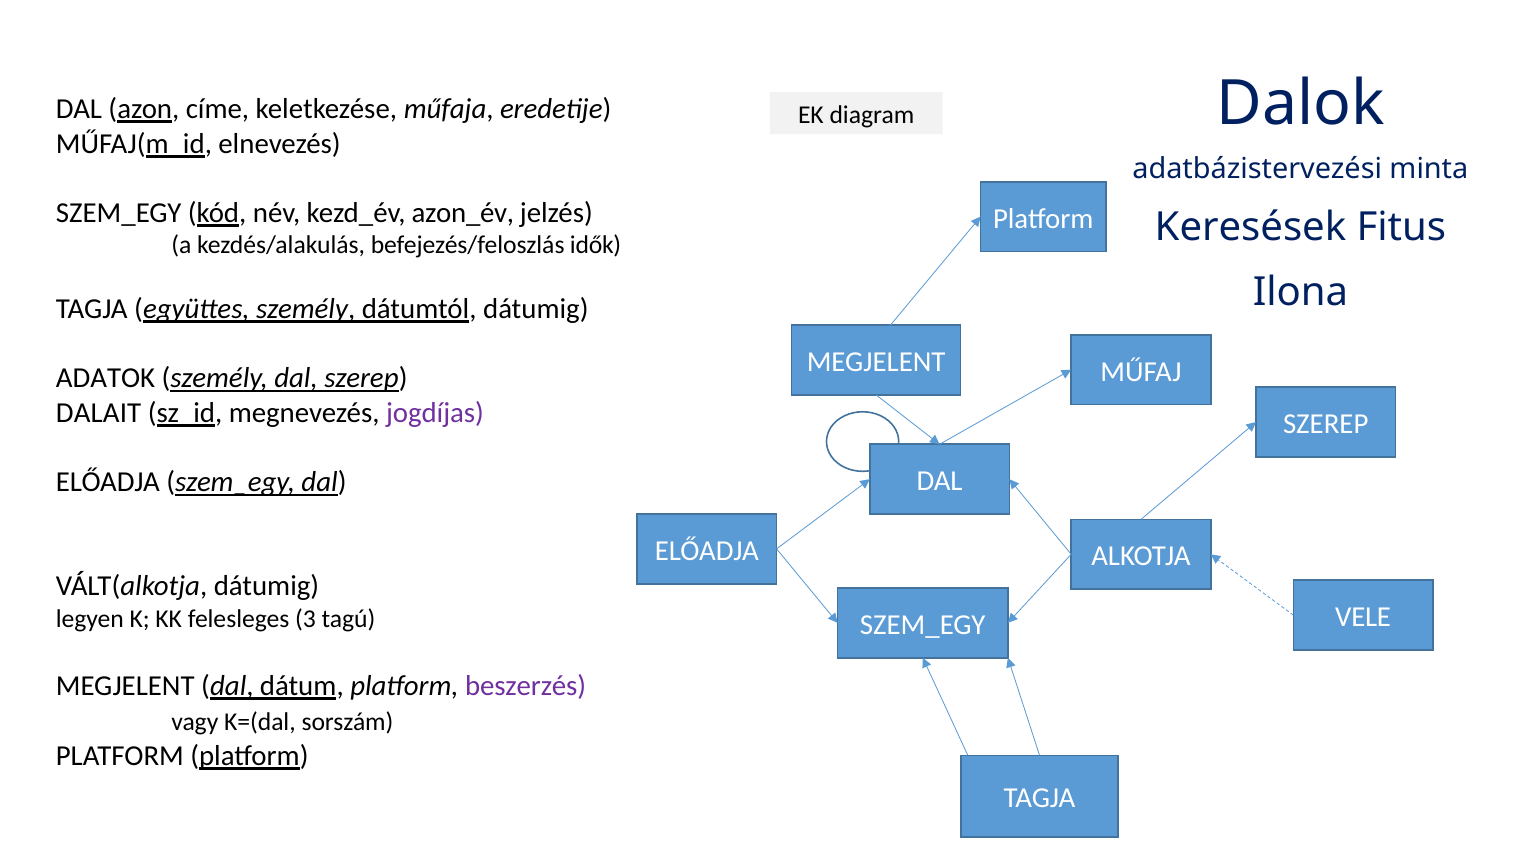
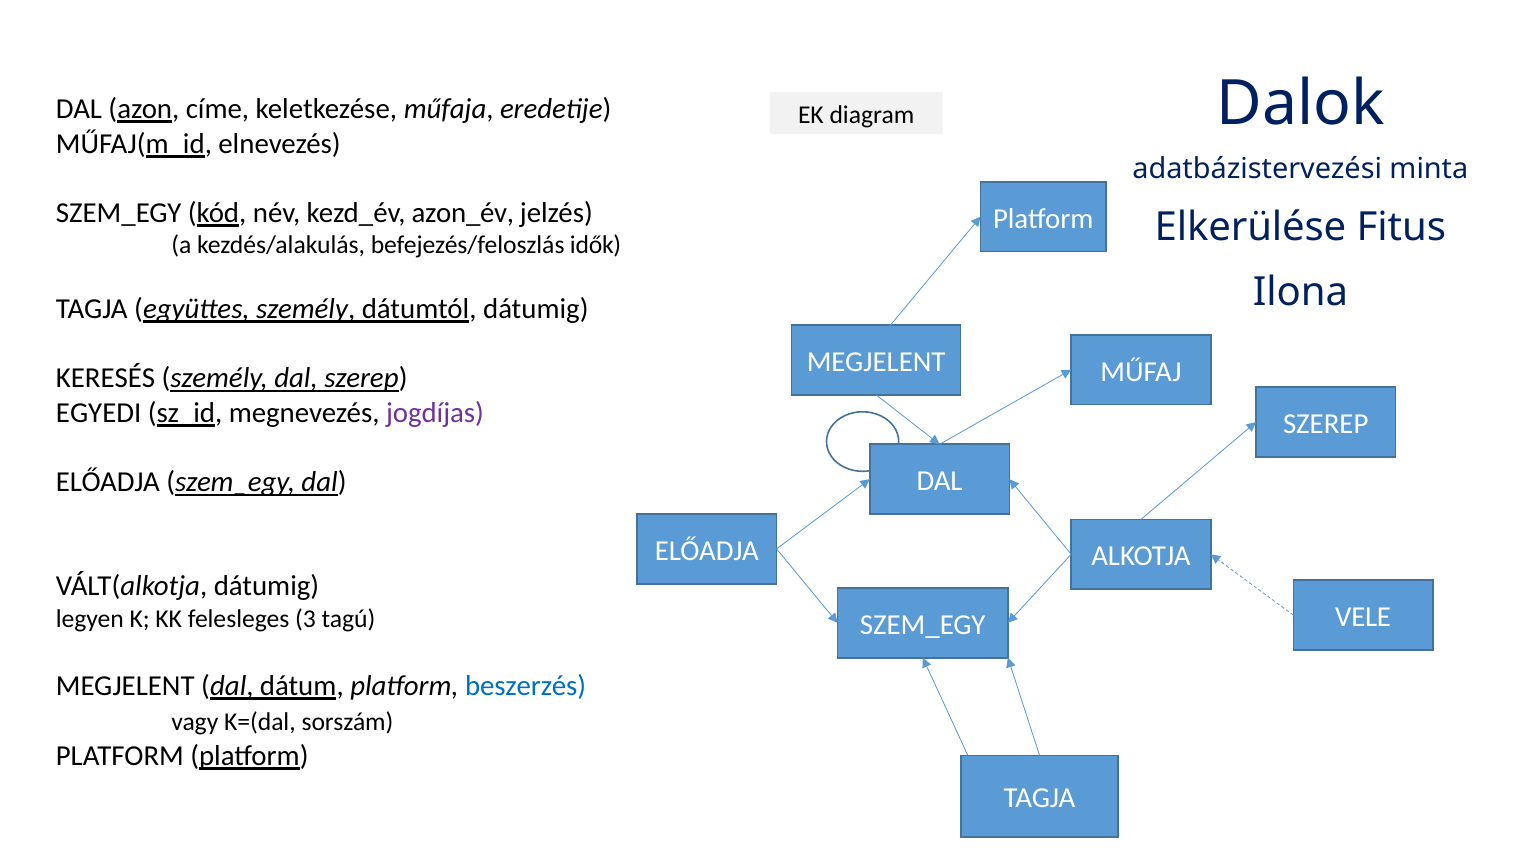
Keresések: Keresések -> Elkerülése
ADATOK: ADATOK -> KERESÉS
DALAIT: DALAIT -> EGYEDI
beszerzés colour: purple -> blue
